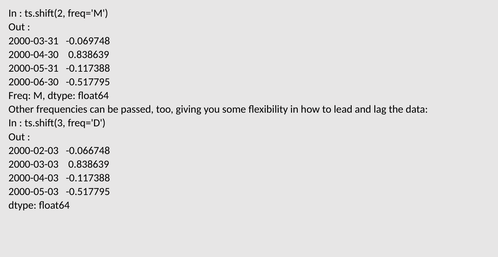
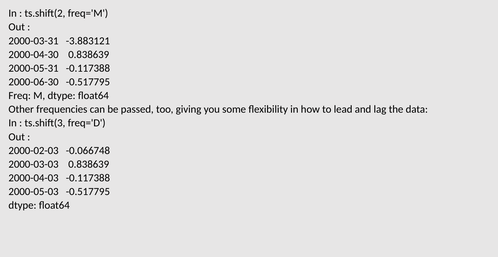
-0.069748: -0.069748 -> -3.883121
